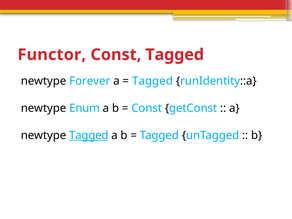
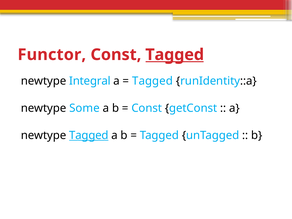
Tagged at (175, 55) underline: none -> present
Forever: Forever -> Integral
Enum: Enum -> Some
